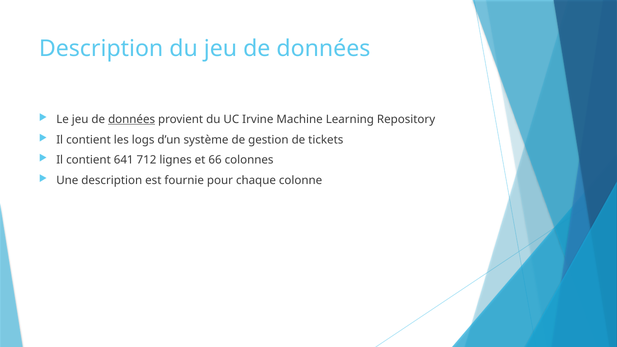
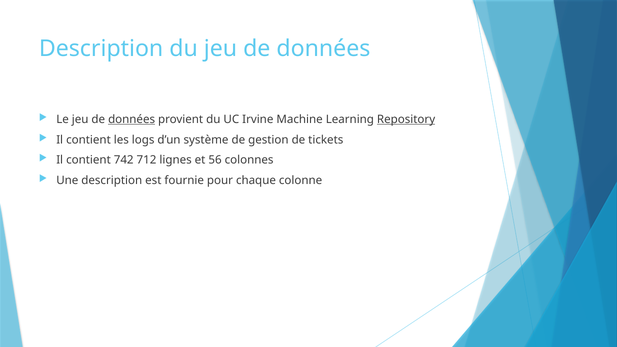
Repository underline: none -> present
641: 641 -> 742
66: 66 -> 56
